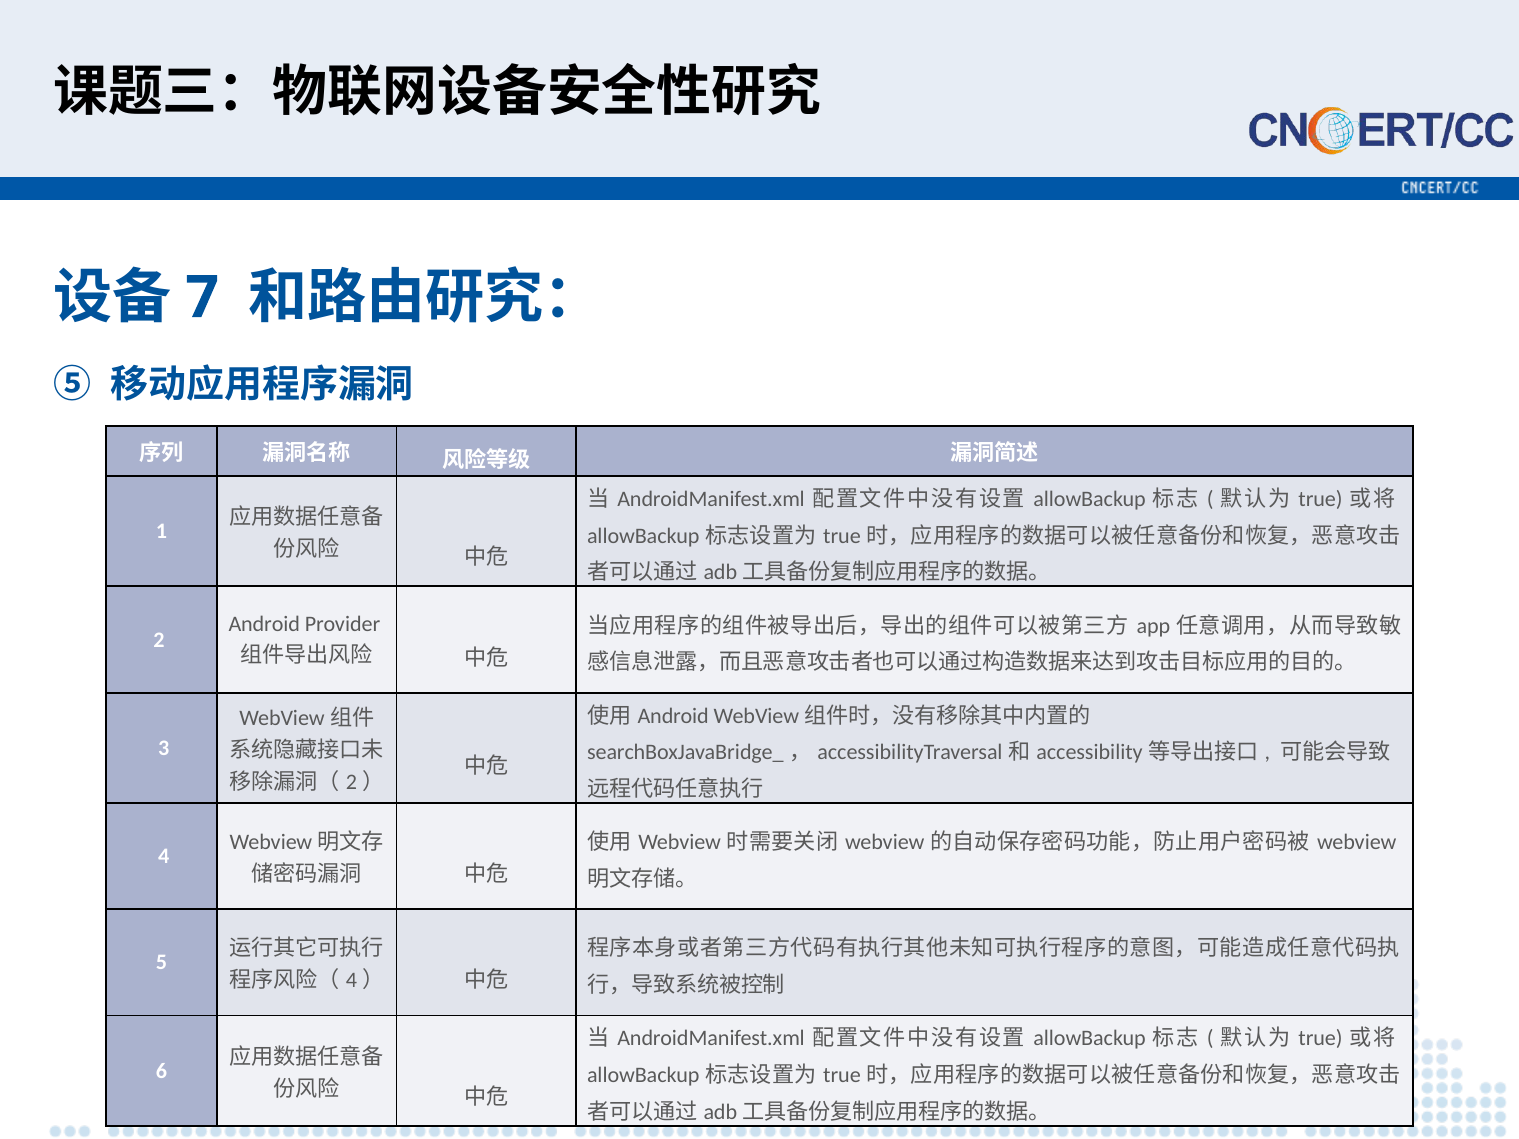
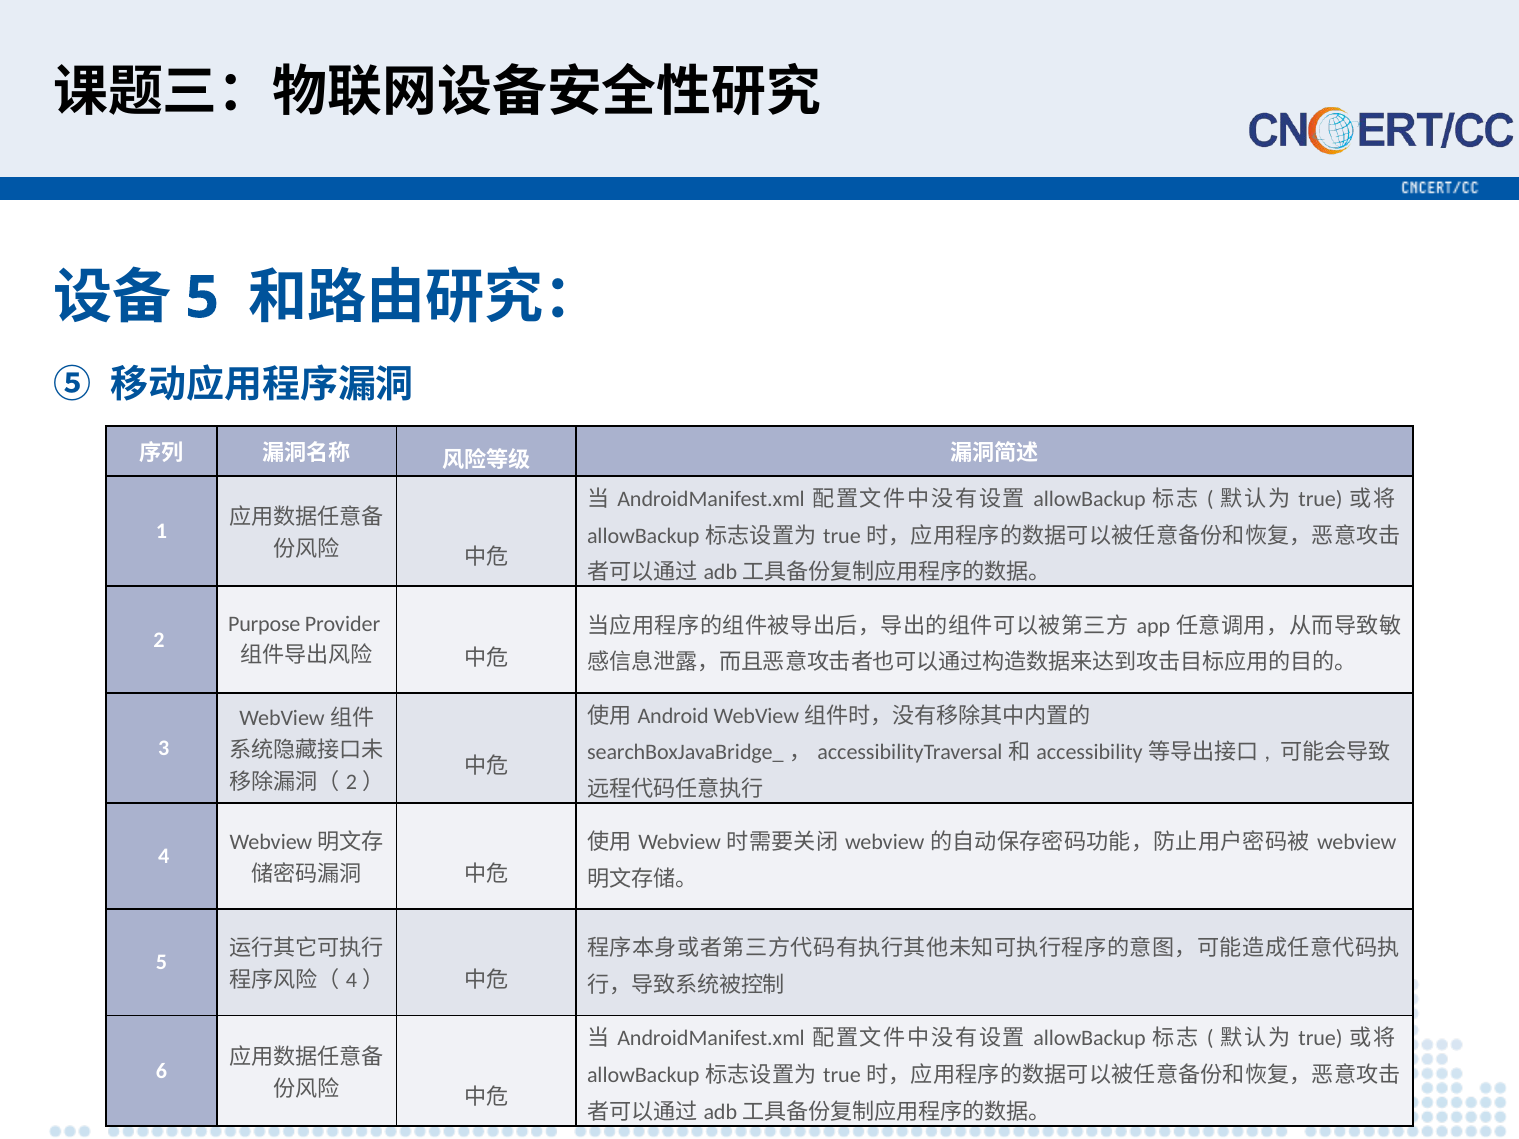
7 at (202, 298): 7 -> 5
Android at (264, 624): Android -> Purpose
